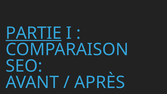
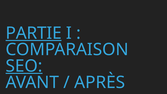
SEO underline: none -> present
